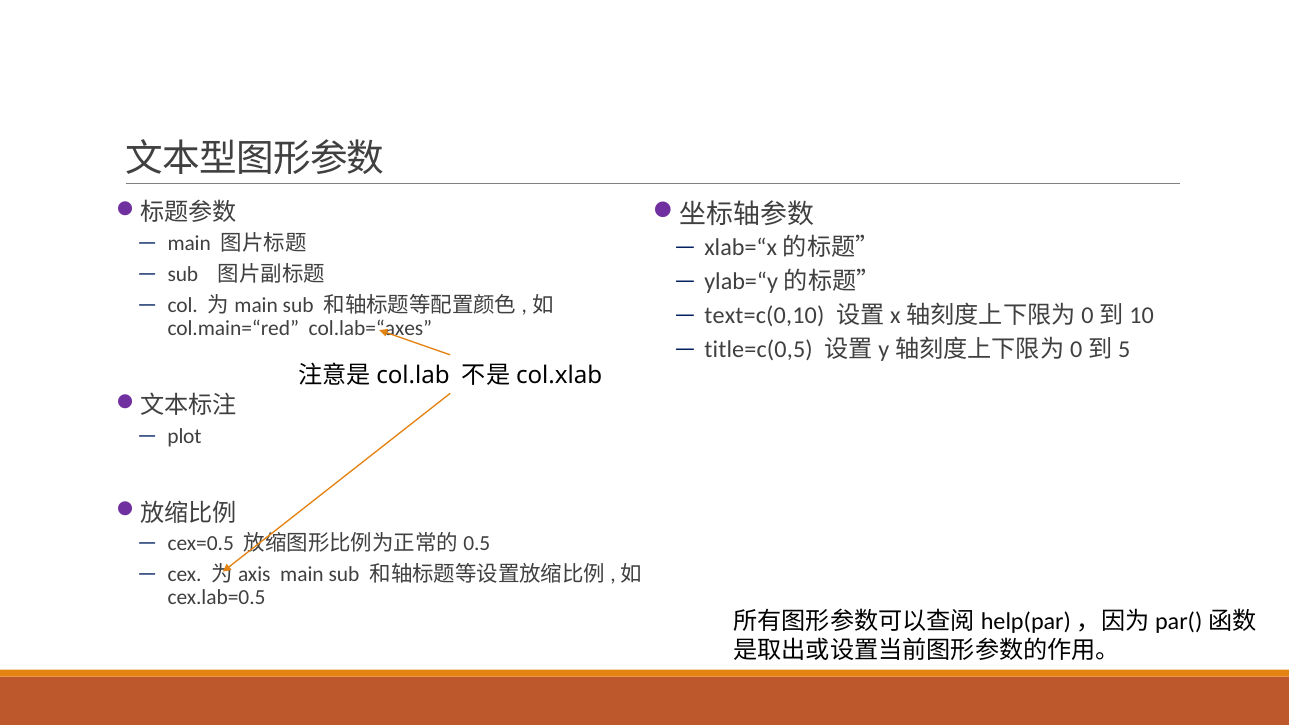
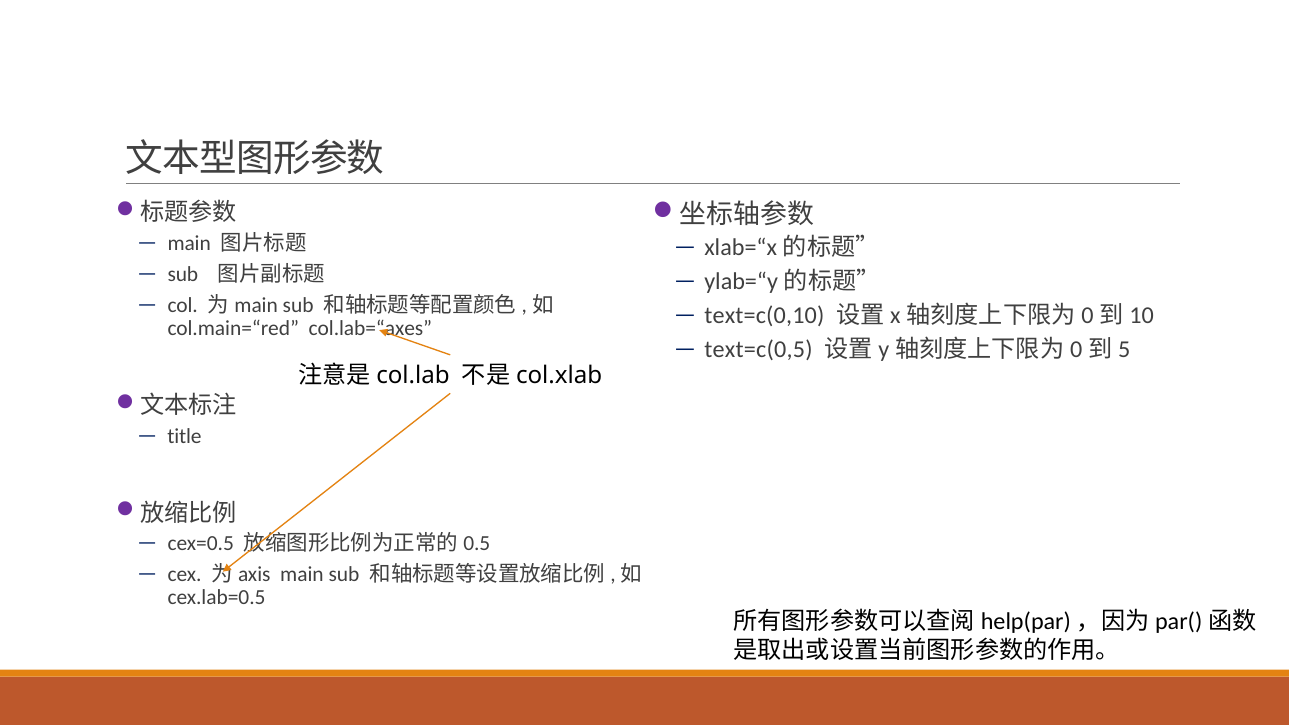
title=c(0,5: title=c(0,5 -> text=c(0,5
plot: plot -> title
